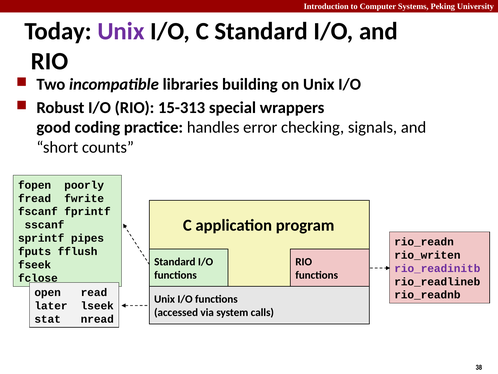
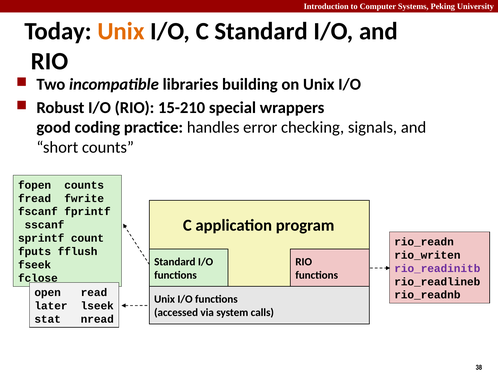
Unix at (121, 31) colour: purple -> orange
15-313: 15-313 -> 15-210
fopen poorly: poorly -> counts
pipes: pipes -> count
